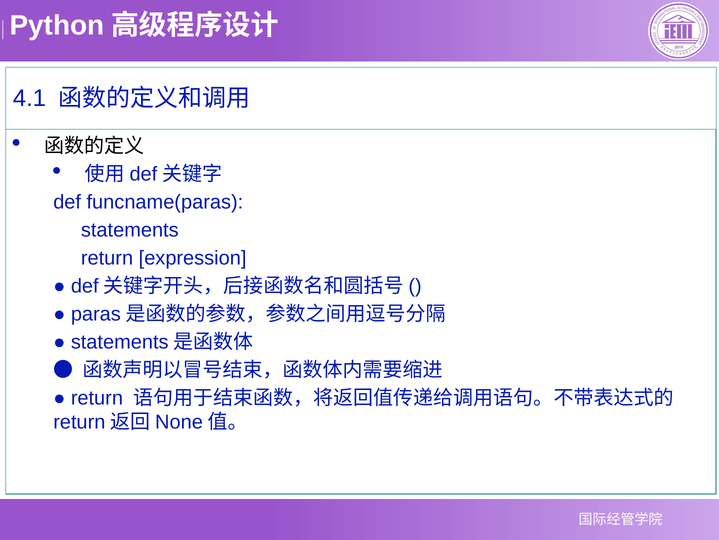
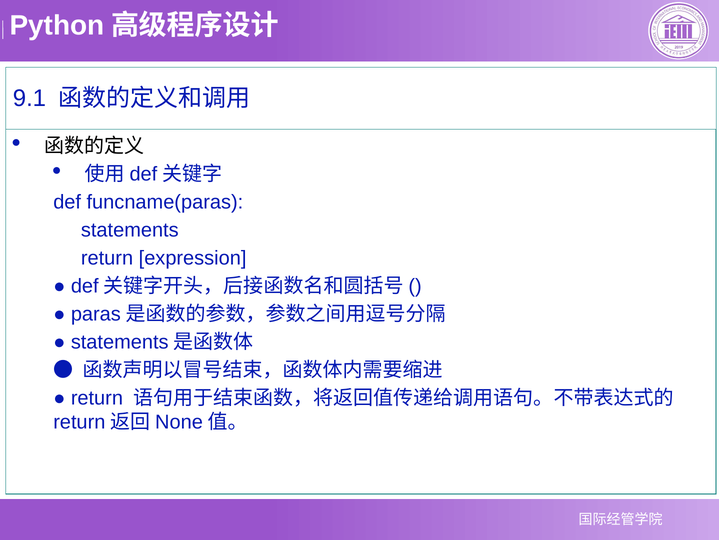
4.1: 4.1 -> 9.1
